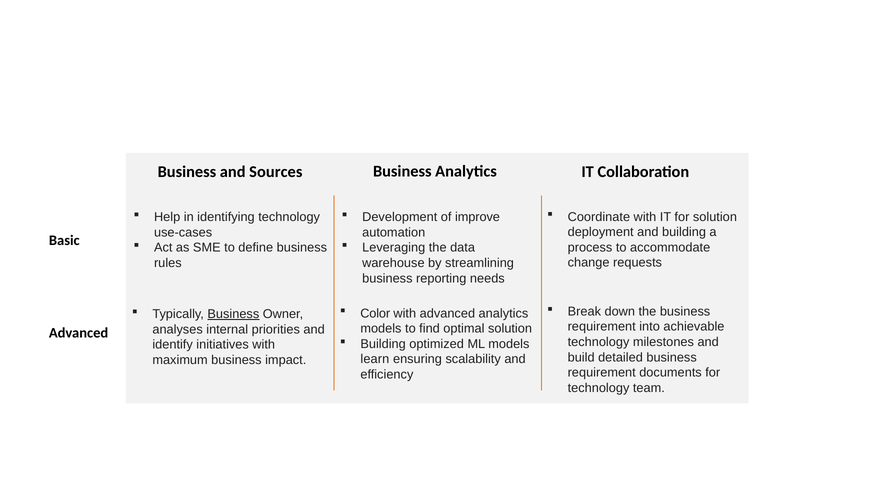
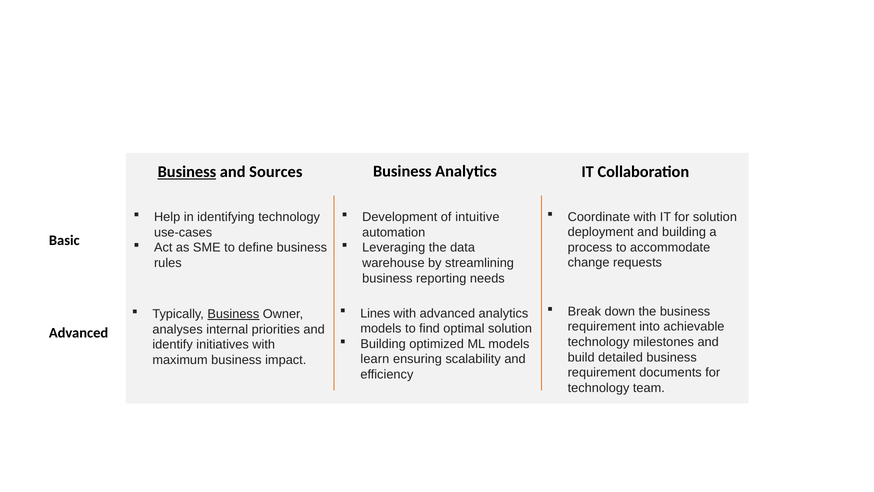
Business at (187, 172) underline: none -> present
improve: improve -> intuitive
Color: Color -> Lines
